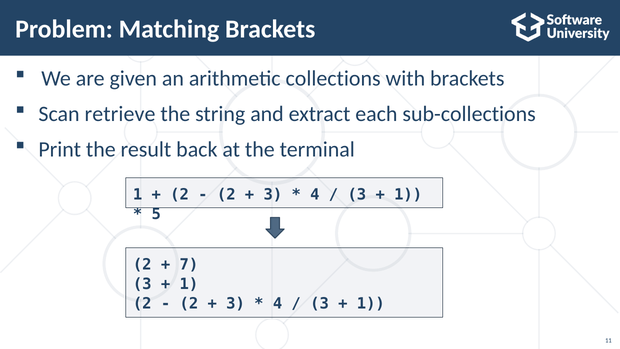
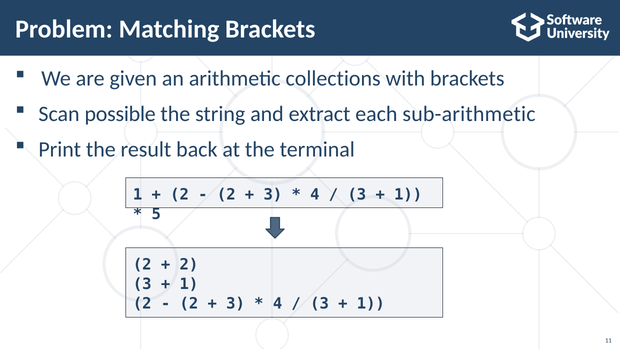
retrieve: retrieve -> possible
sub-collections: sub-collections -> sub-arithmetic
7 at (189, 264): 7 -> 2
